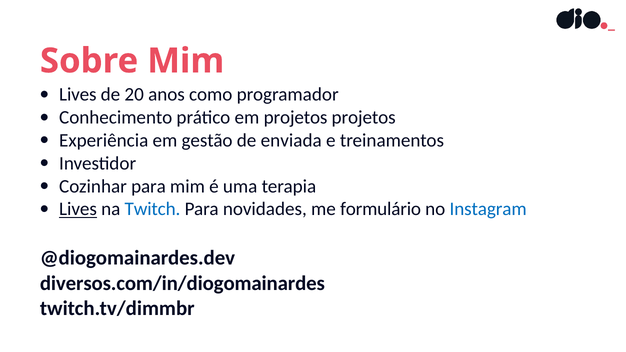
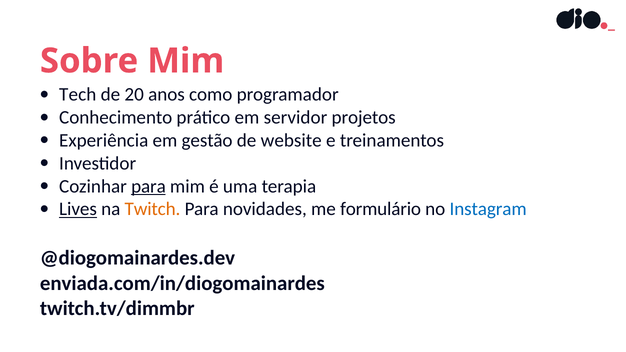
Lives at (78, 95): Lives -> Tech
em projetos: projetos -> servidor
enviada: enviada -> website
para at (148, 186) underline: none -> present
Twitch colour: blue -> orange
diversos.com/in/diogomainardes: diversos.com/in/diogomainardes -> enviada.com/in/diogomainardes
